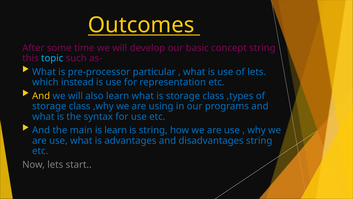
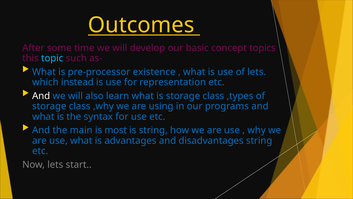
concept string: string -> topics
particular: particular -> existence
And at (41, 96) colour: yellow -> white
is learn: learn -> most
